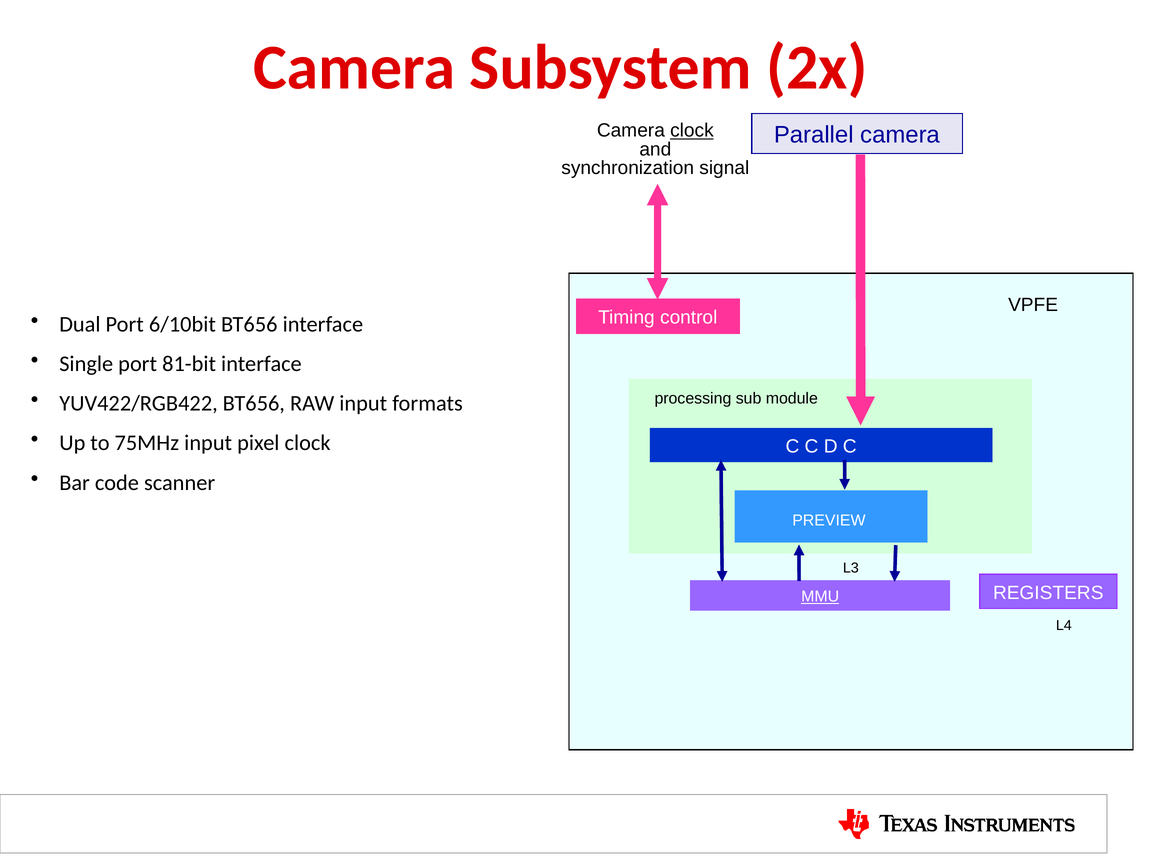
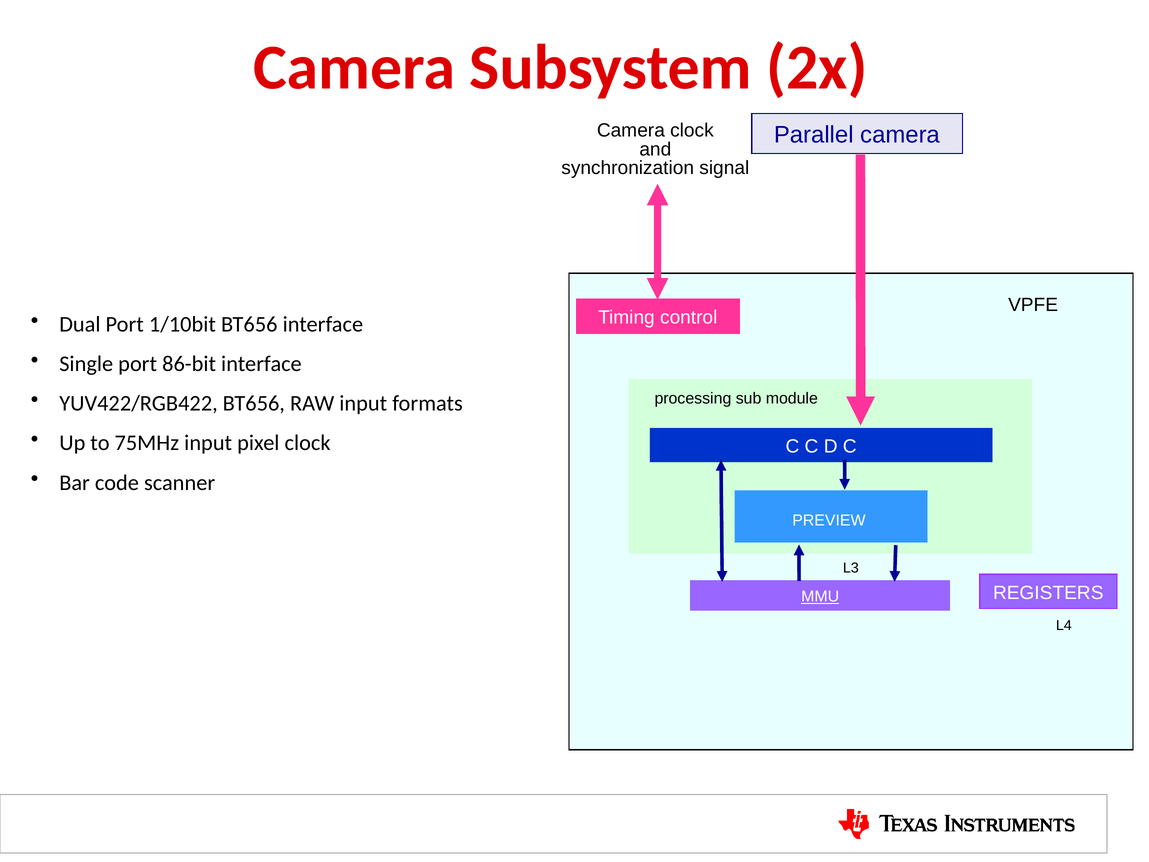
clock at (692, 131) underline: present -> none
6/10bit: 6/10bit -> 1/10bit
81-bit: 81-bit -> 86-bit
